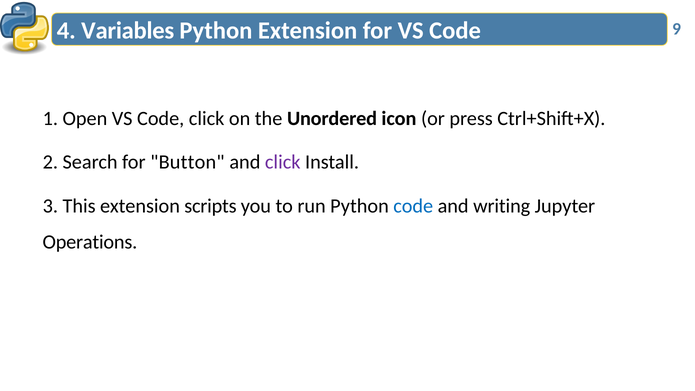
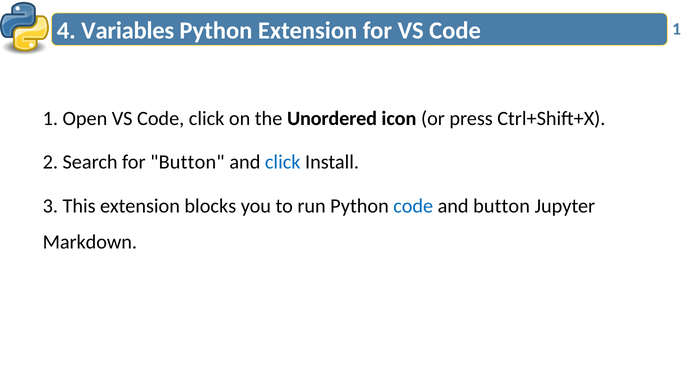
Code 9: 9 -> 1
click at (283, 162) colour: purple -> blue
scripts: scripts -> blocks
and writing: writing -> button
Operations: Operations -> Markdown
